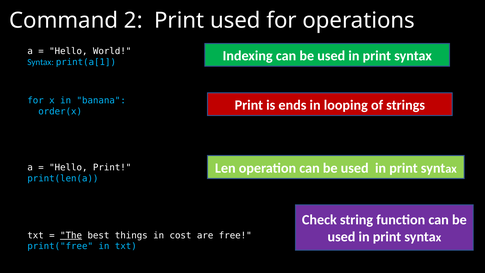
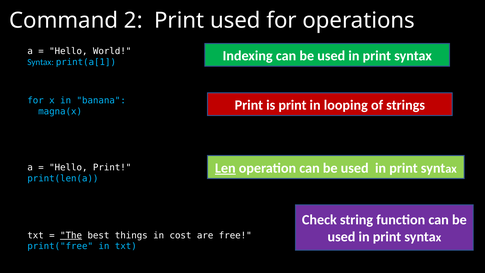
is ends: ends -> print
order(x: order(x -> magna(x
Len underline: none -> present
